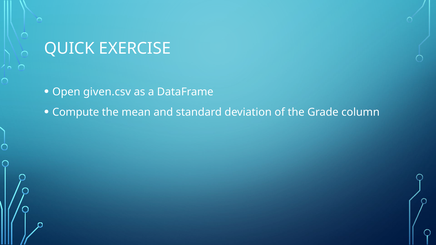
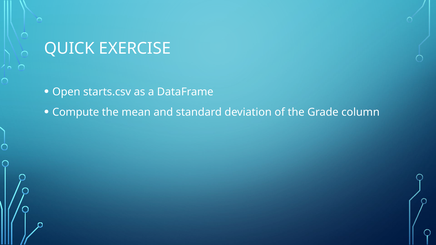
given.csv: given.csv -> starts.csv
